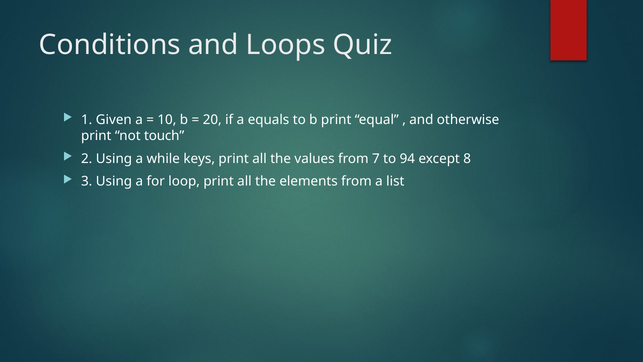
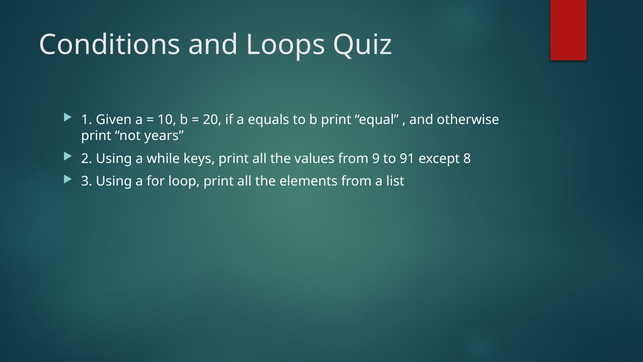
touch: touch -> years
7: 7 -> 9
94: 94 -> 91
